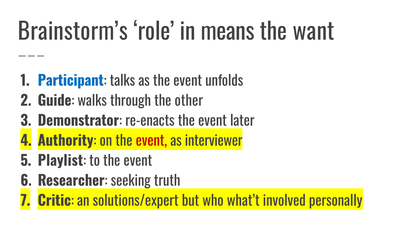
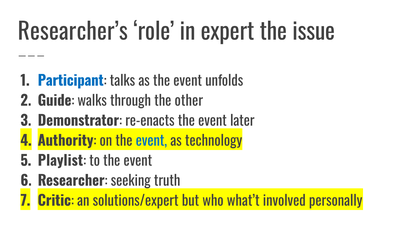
Brainstorm’s: Brainstorm’s -> Researcher’s
means: means -> expert
want: want -> issue
event at (151, 141) colour: red -> blue
interviewer: interviewer -> technology
